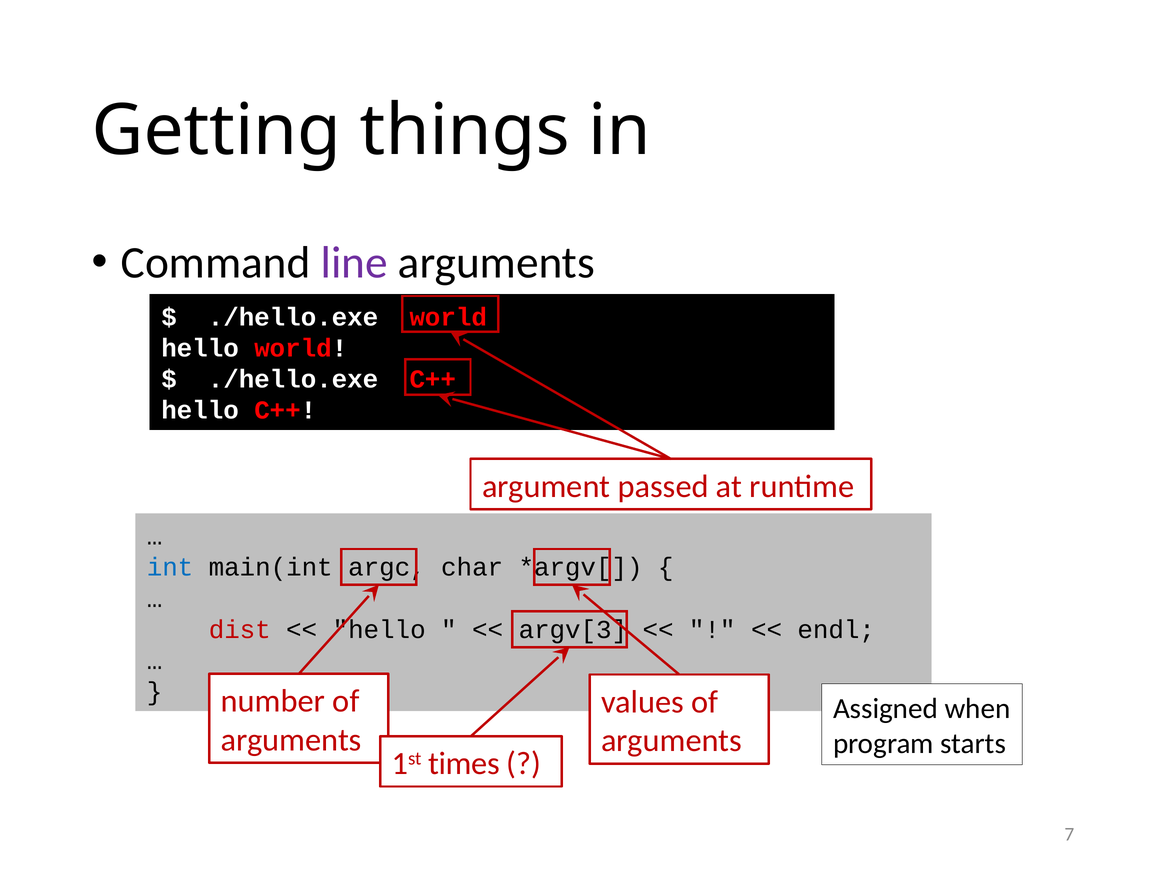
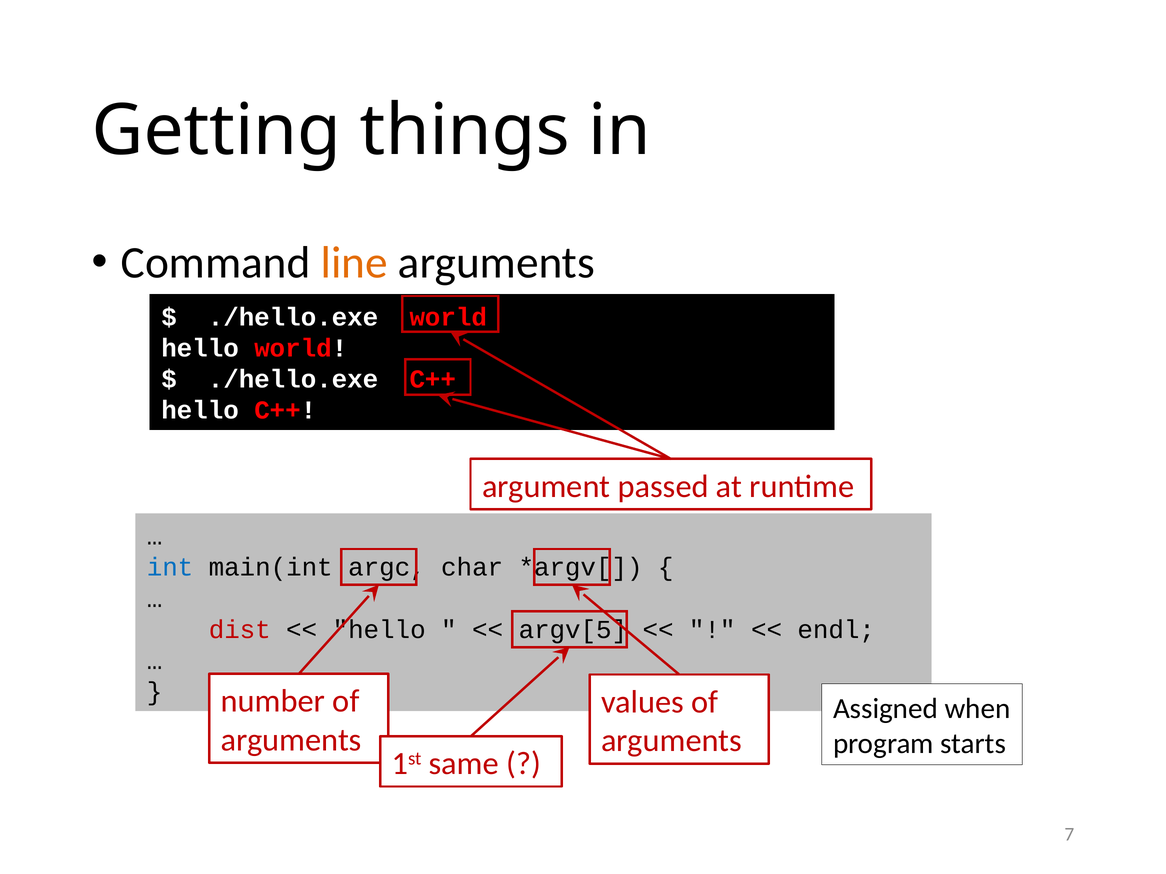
line colour: purple -> orange
argv[3: argv[3 -> argv[5
times: times -> same
